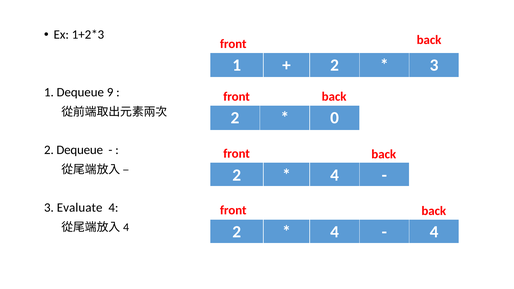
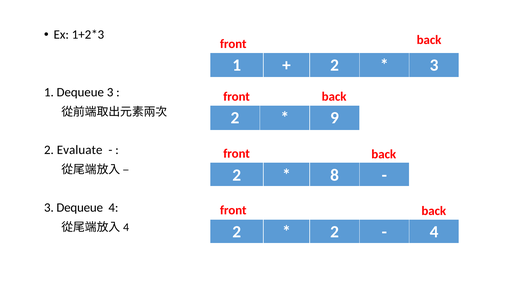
Dequeue 9: 9 -> 3
0: 0 -> 9
2 Dequeue: Dequeue -> Evaluate
4 at (335, 175): 4 -> 8
3 Evaluate: Evaluate -> Dequeue
4 at (335, 232): 4 -> 2
